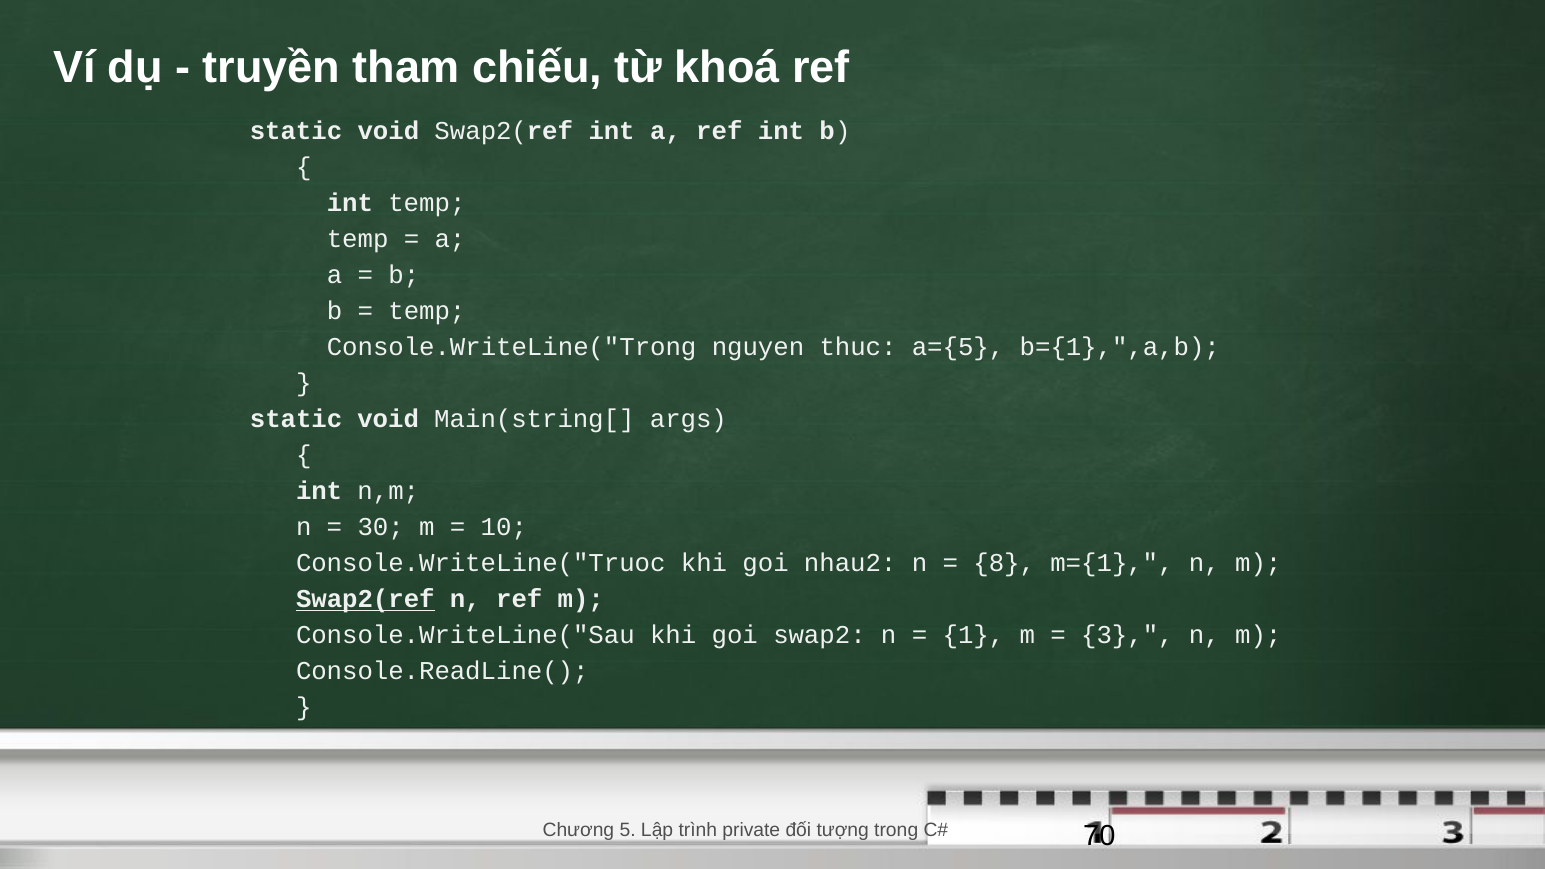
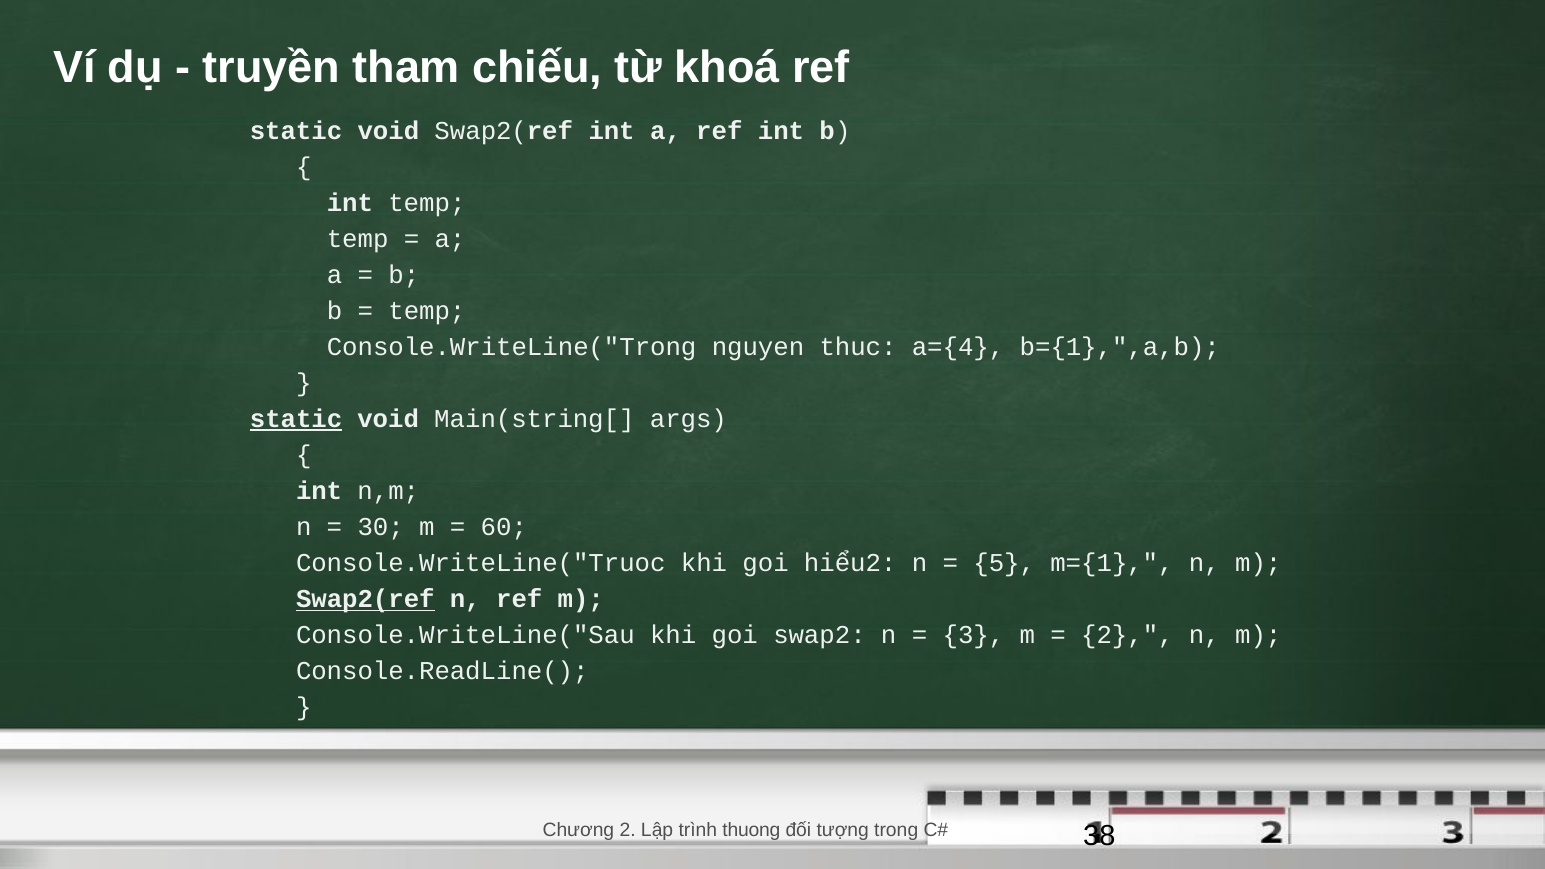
a={5: a={5 -> a={4
static at (296, 419) underline: none -> present
10: 10 -> 60
nhau2: nhau2 -> hiểu2
8: 8 -> 5
1: 1 -> 3
3 at (1127, 635): 3 -> 2
Chương 5: 5 -> 2
private: private -> thuong
70: 70 -> 38
